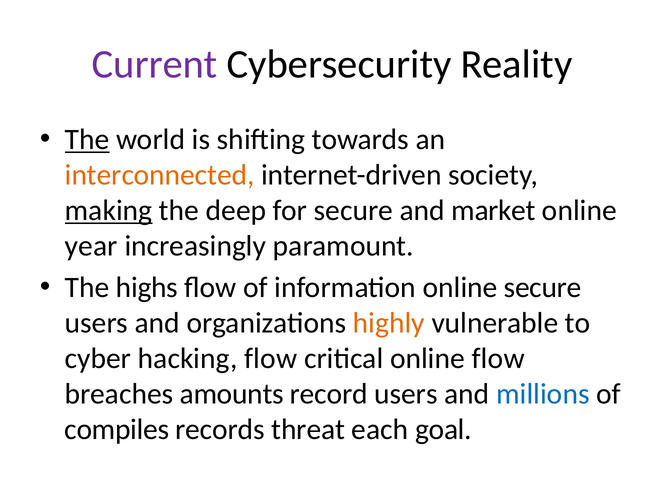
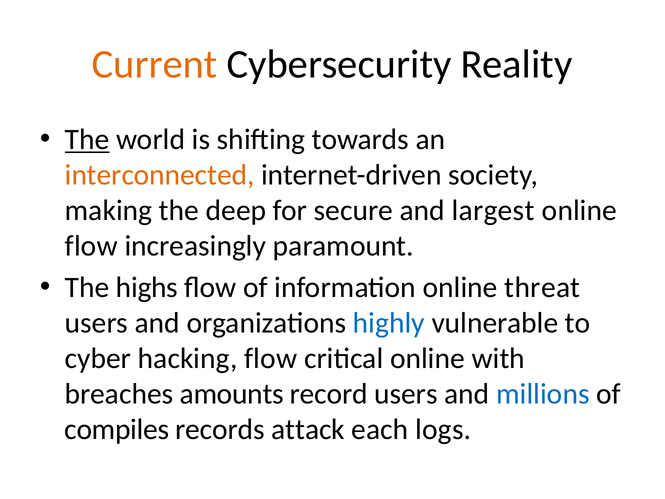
Current colour: purple -> orange
making underline: present -> none
market: market -> largest
year at (91, 246): year -> flow
online secure: secure -> threat
highly colour: orange -> blue
online flow: flow -> with
threat: threat -> attack
goal: goal -> logs
